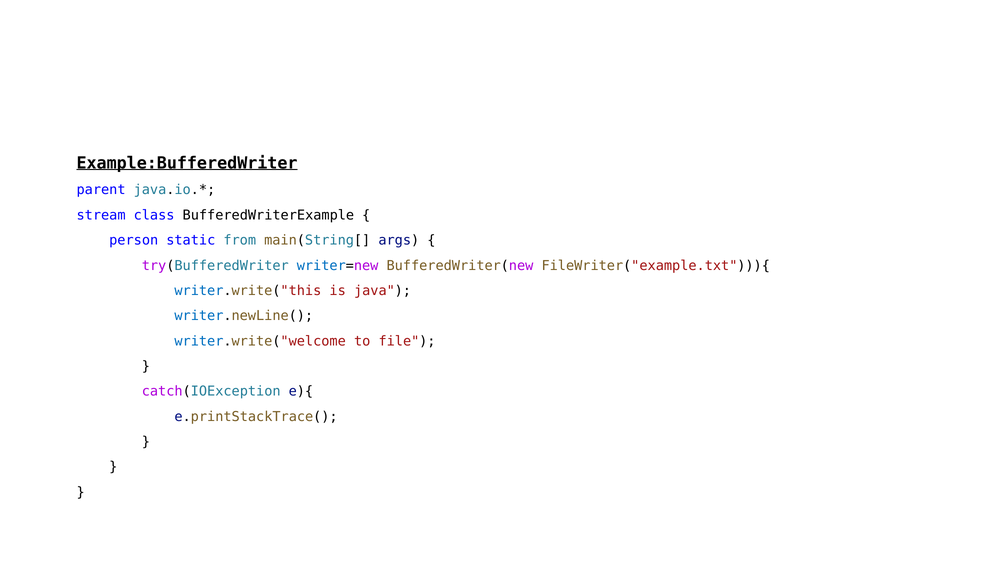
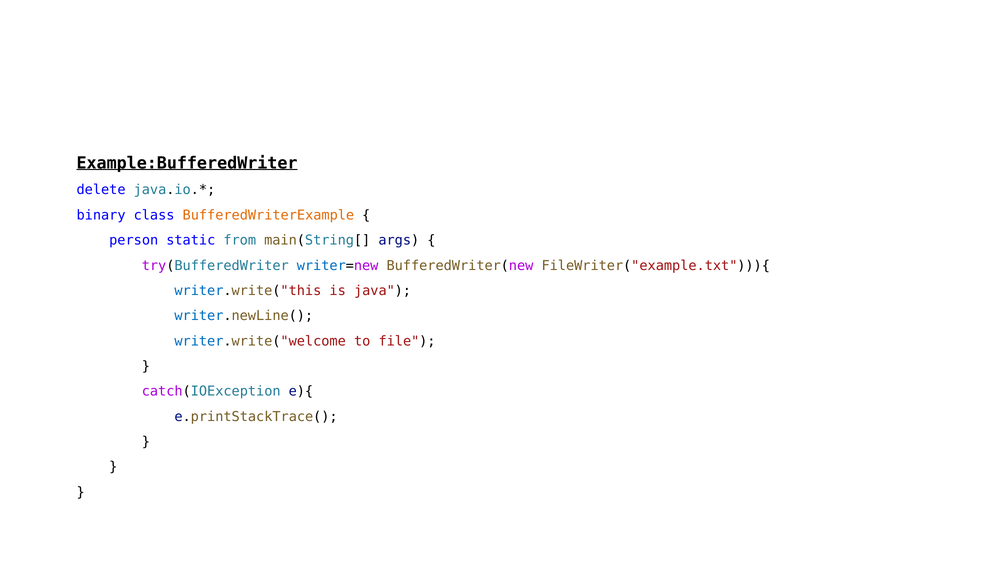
parent: parent -> delete
stream: stream -> binary
BufferedWriterExample colour: black -> orange
